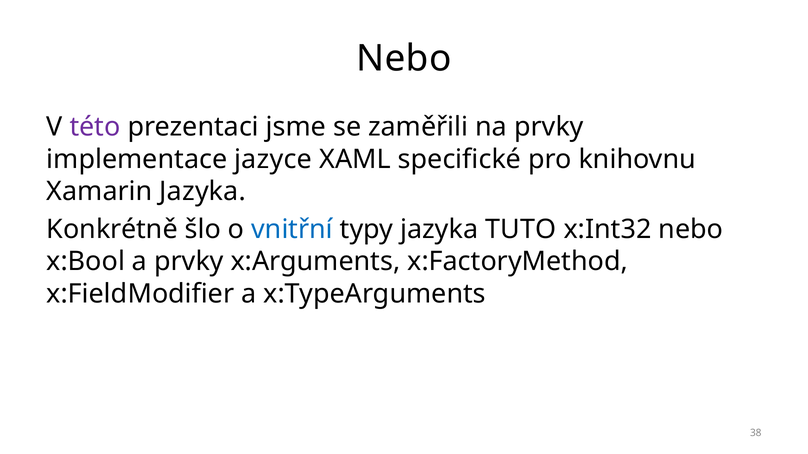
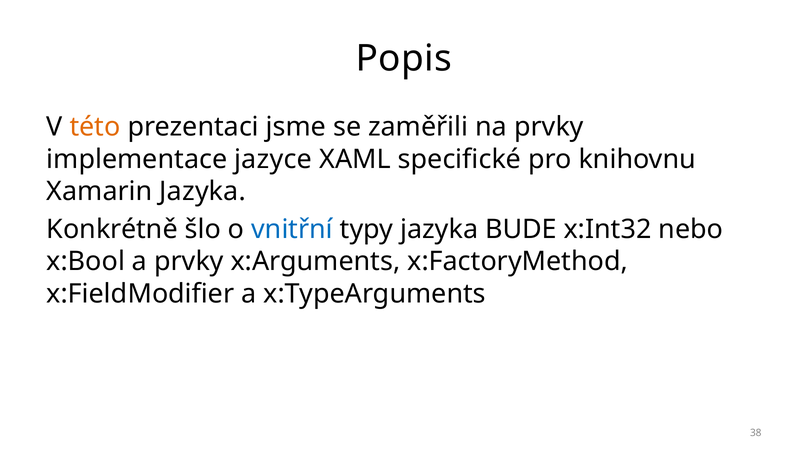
Nebo at (404, 59): Nebo -> Popis
této colour: purple -> orange
TUTO: TUTO -> BUDE
